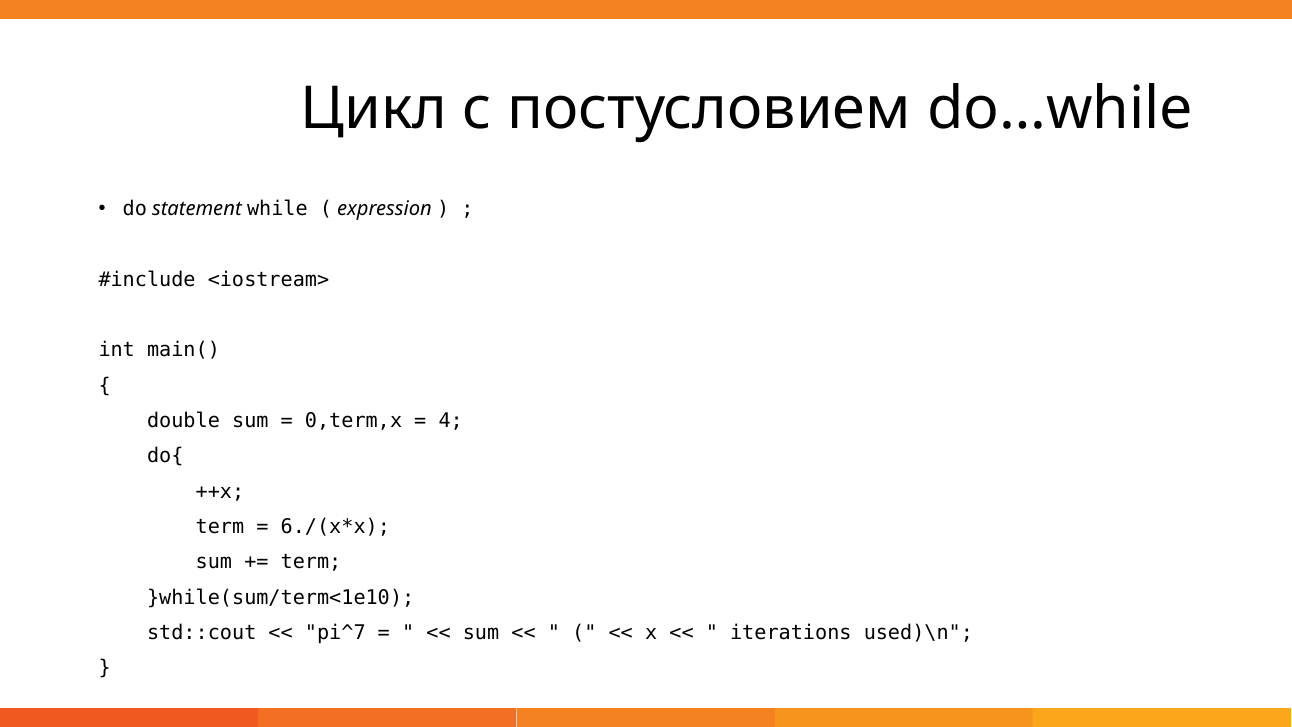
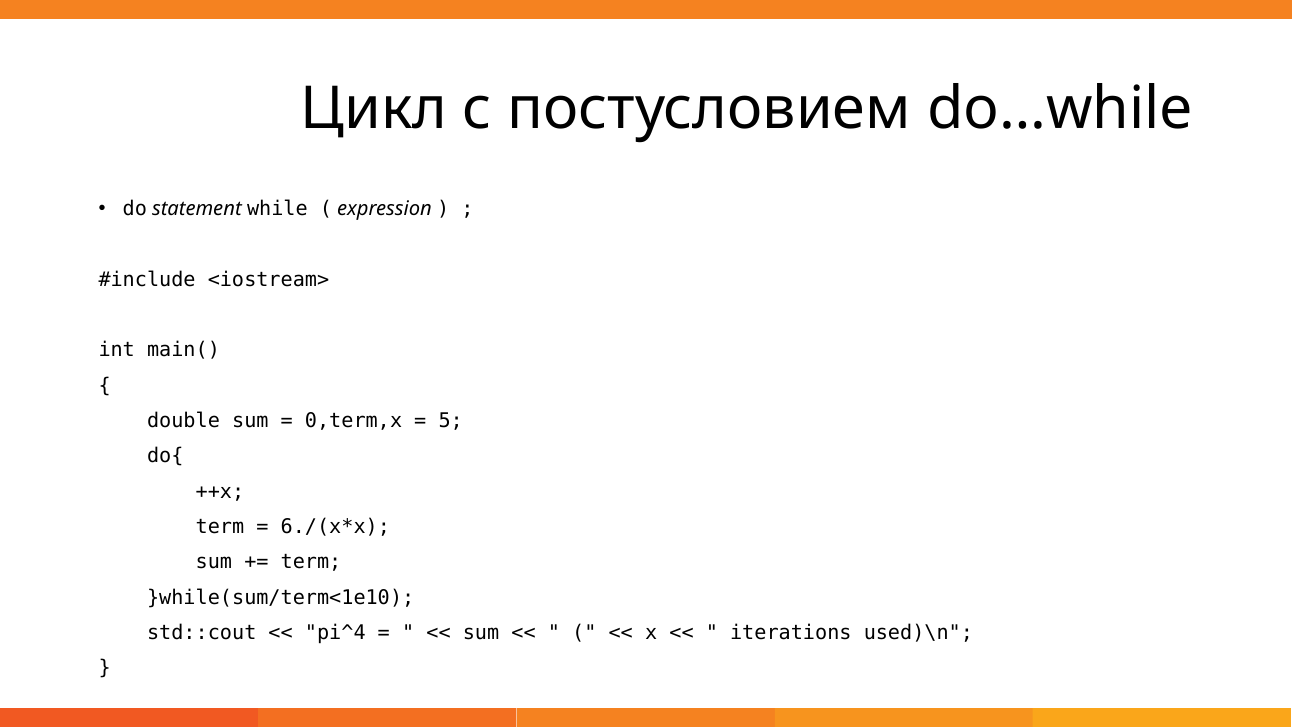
4: 4 -> 5
pi^7: pi^7 -> pi^4
